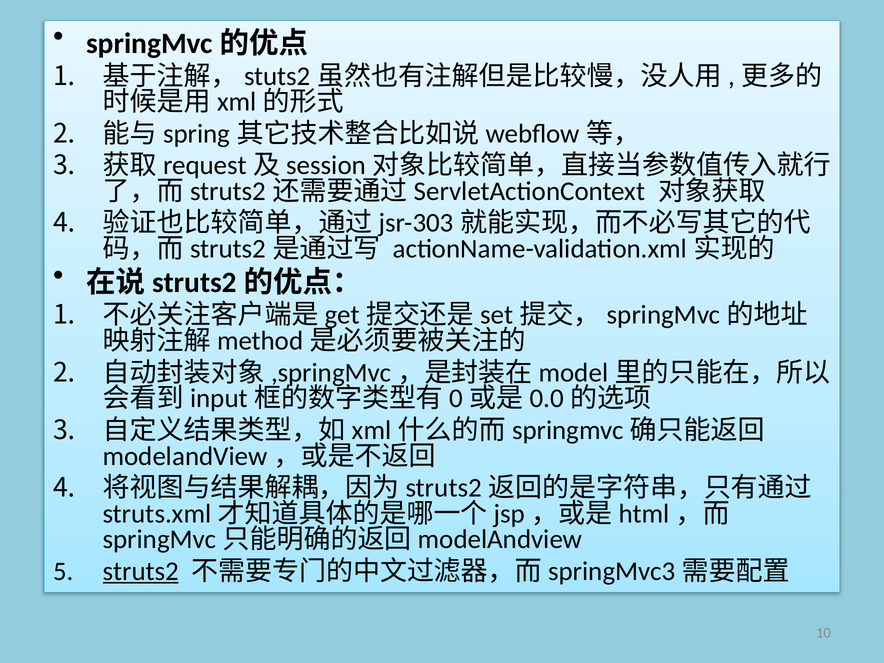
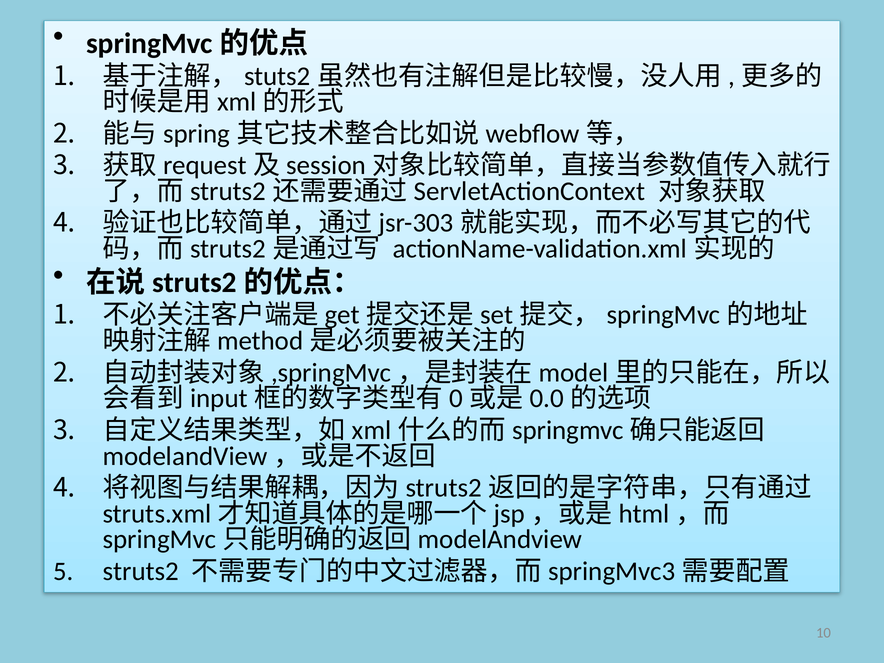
struts2 underline: present -> none
